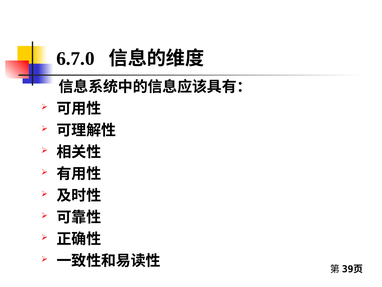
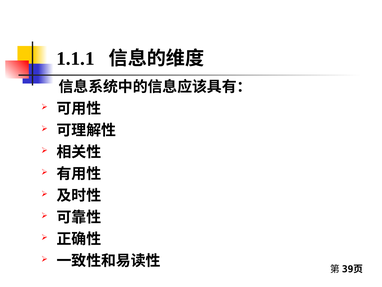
6.7.0: 6.7.0 -> 1.1.1
